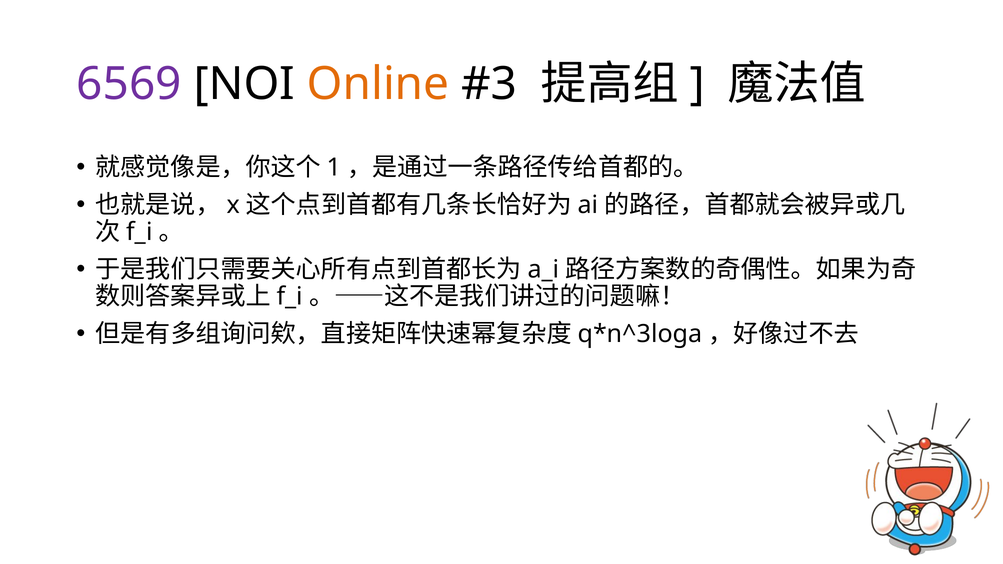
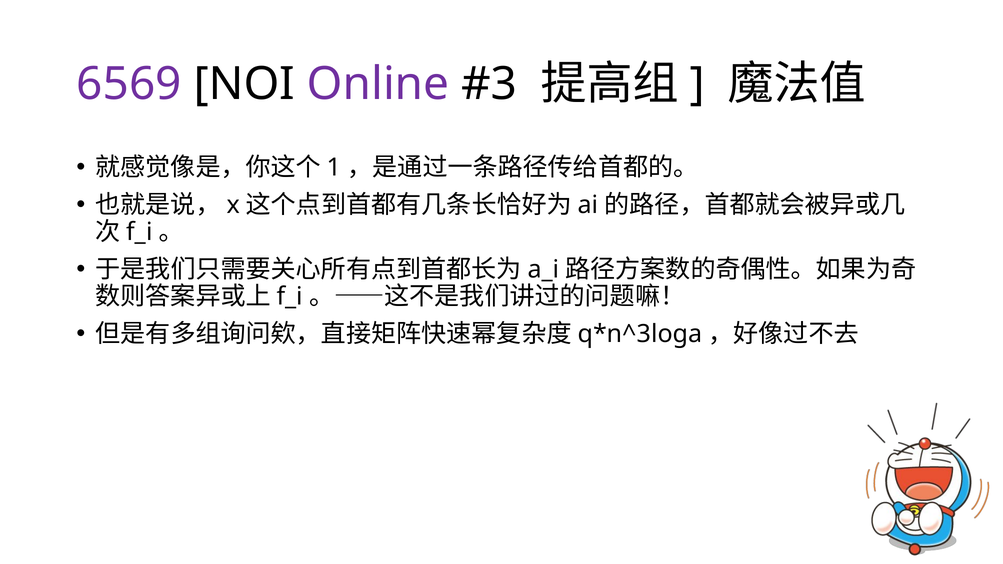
Online colour: orange -> purple
